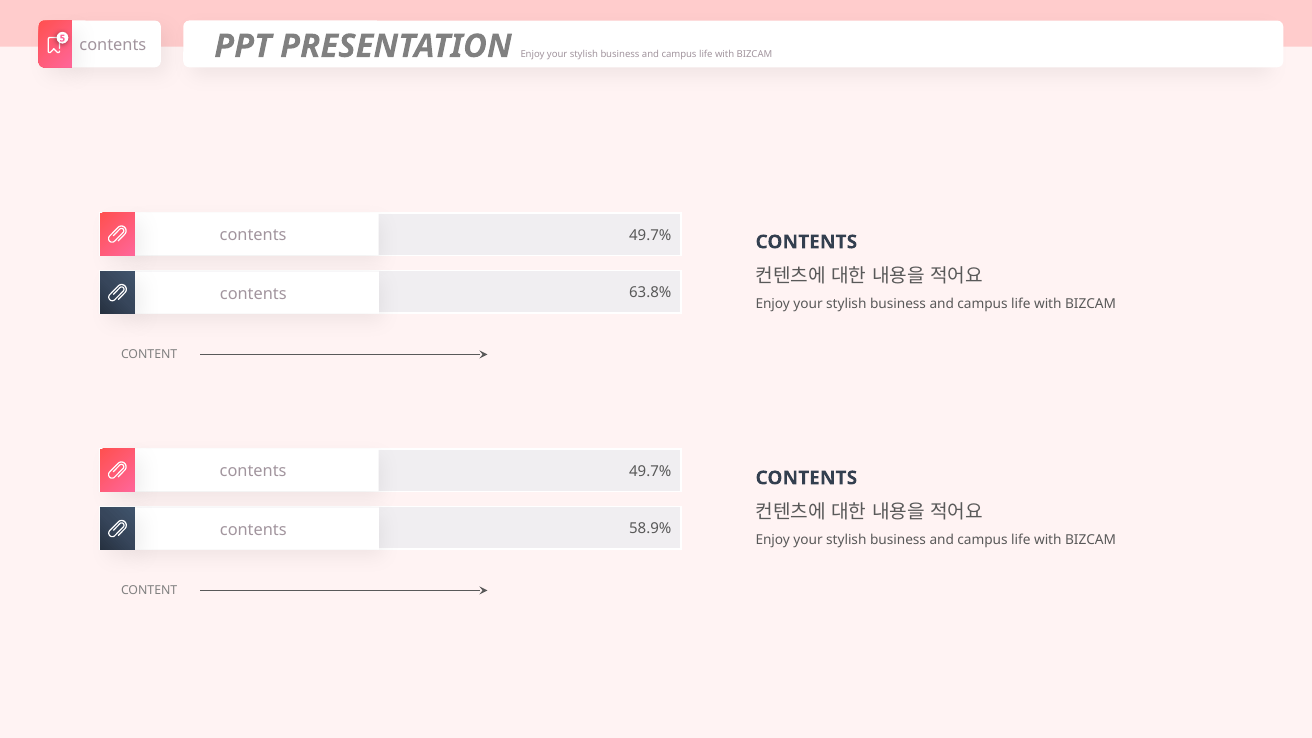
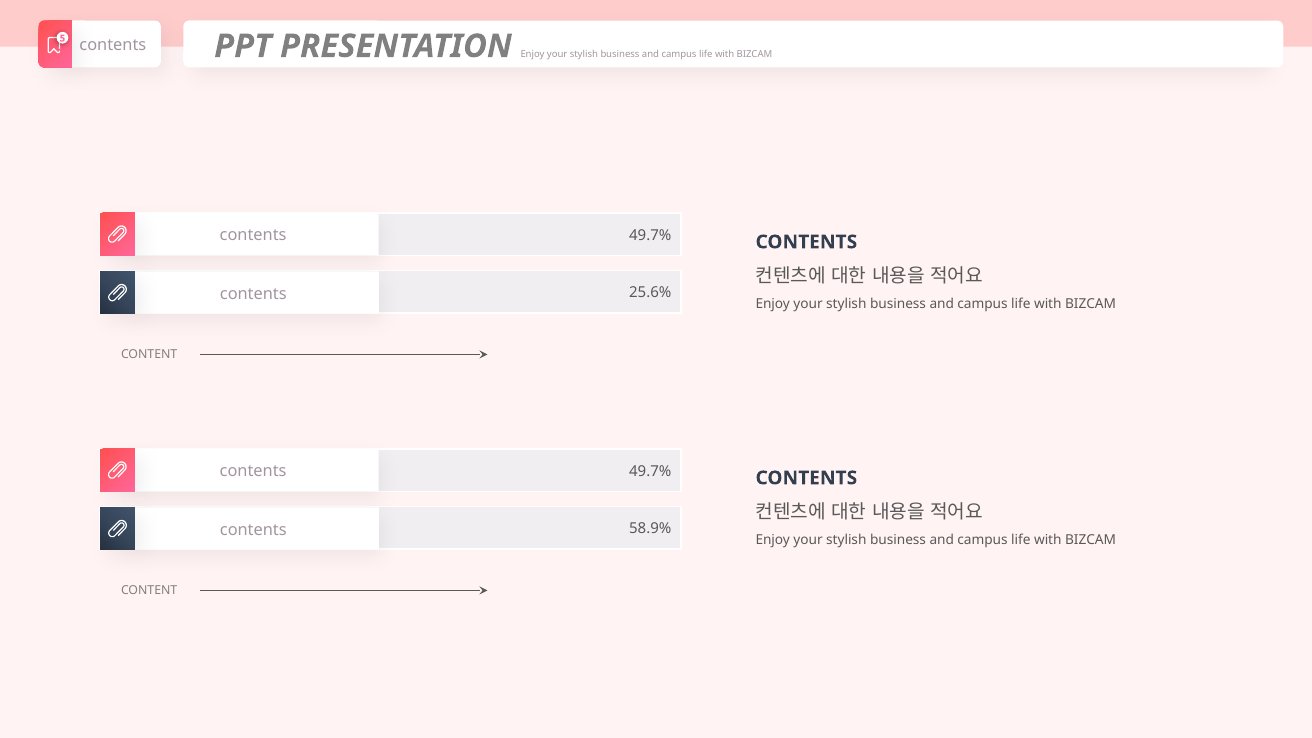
63.8%: 63.8% -> 25.6%
